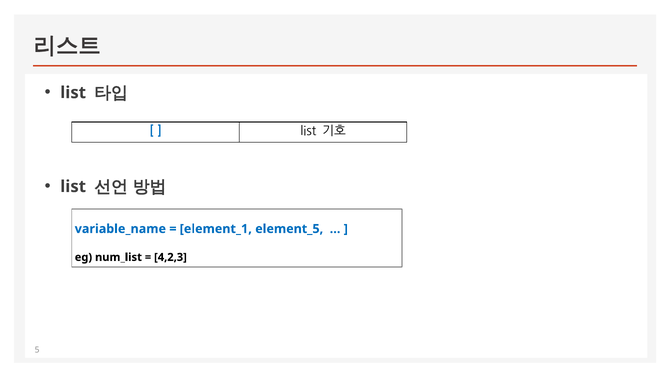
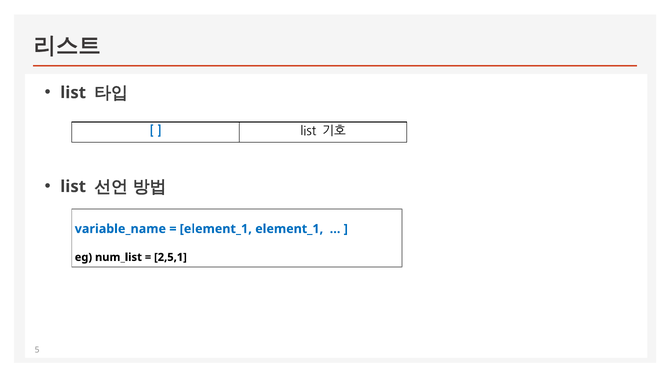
element_1 element_5: element_5 -> element_1
4,2,3: 4,2,3 -> 2,5,1
